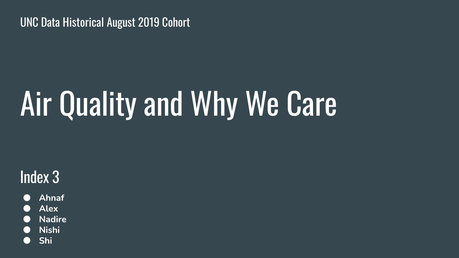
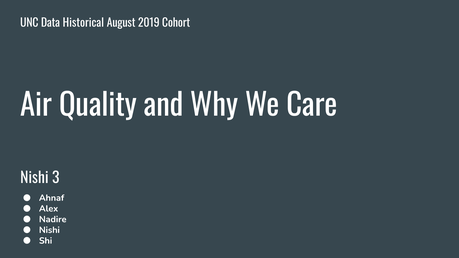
Index at (35, 178): Index -> Nishi
